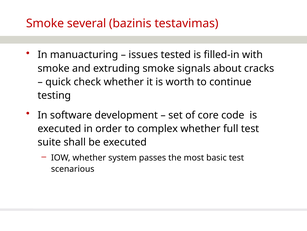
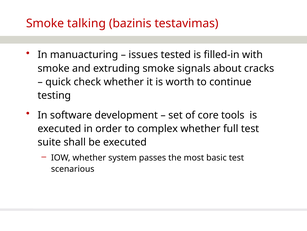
several: several -> talking
code: code -> tools
